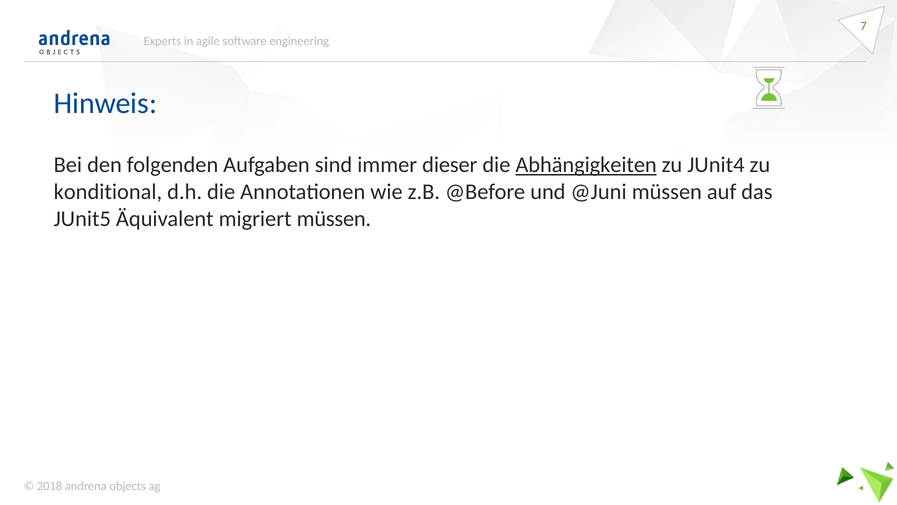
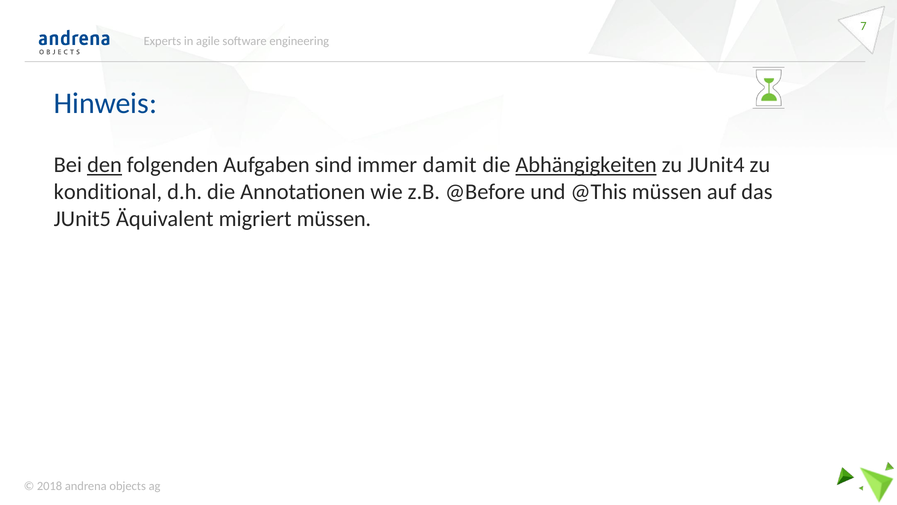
den underline: none -> present
dieser: dieser -> damit
@Juni: @Juni -> @This
